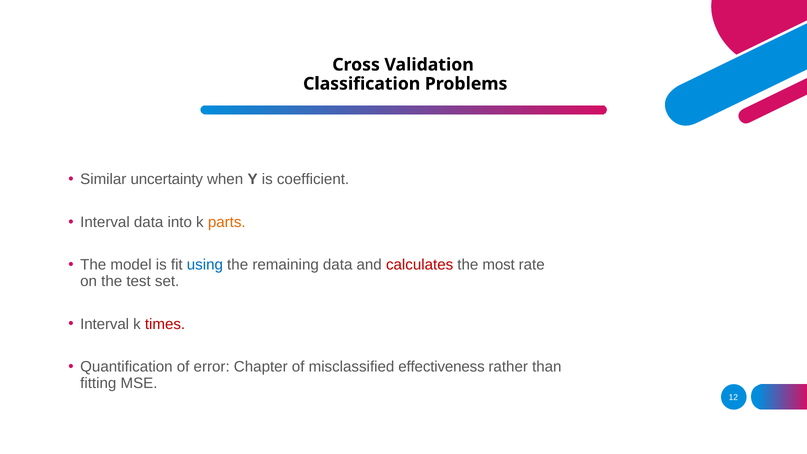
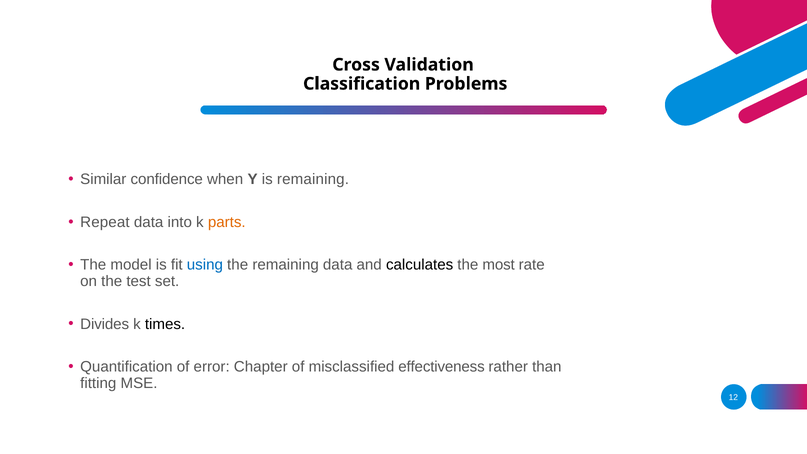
uncertainty: uncertainty -> confidence
is coefficient: coefficient -> remaining
Interval at (105, 222): Interval -> Repeat
calculates colour: red -> black
Interval at (105, 324): Interval -> Divides
times colour: red -> black
